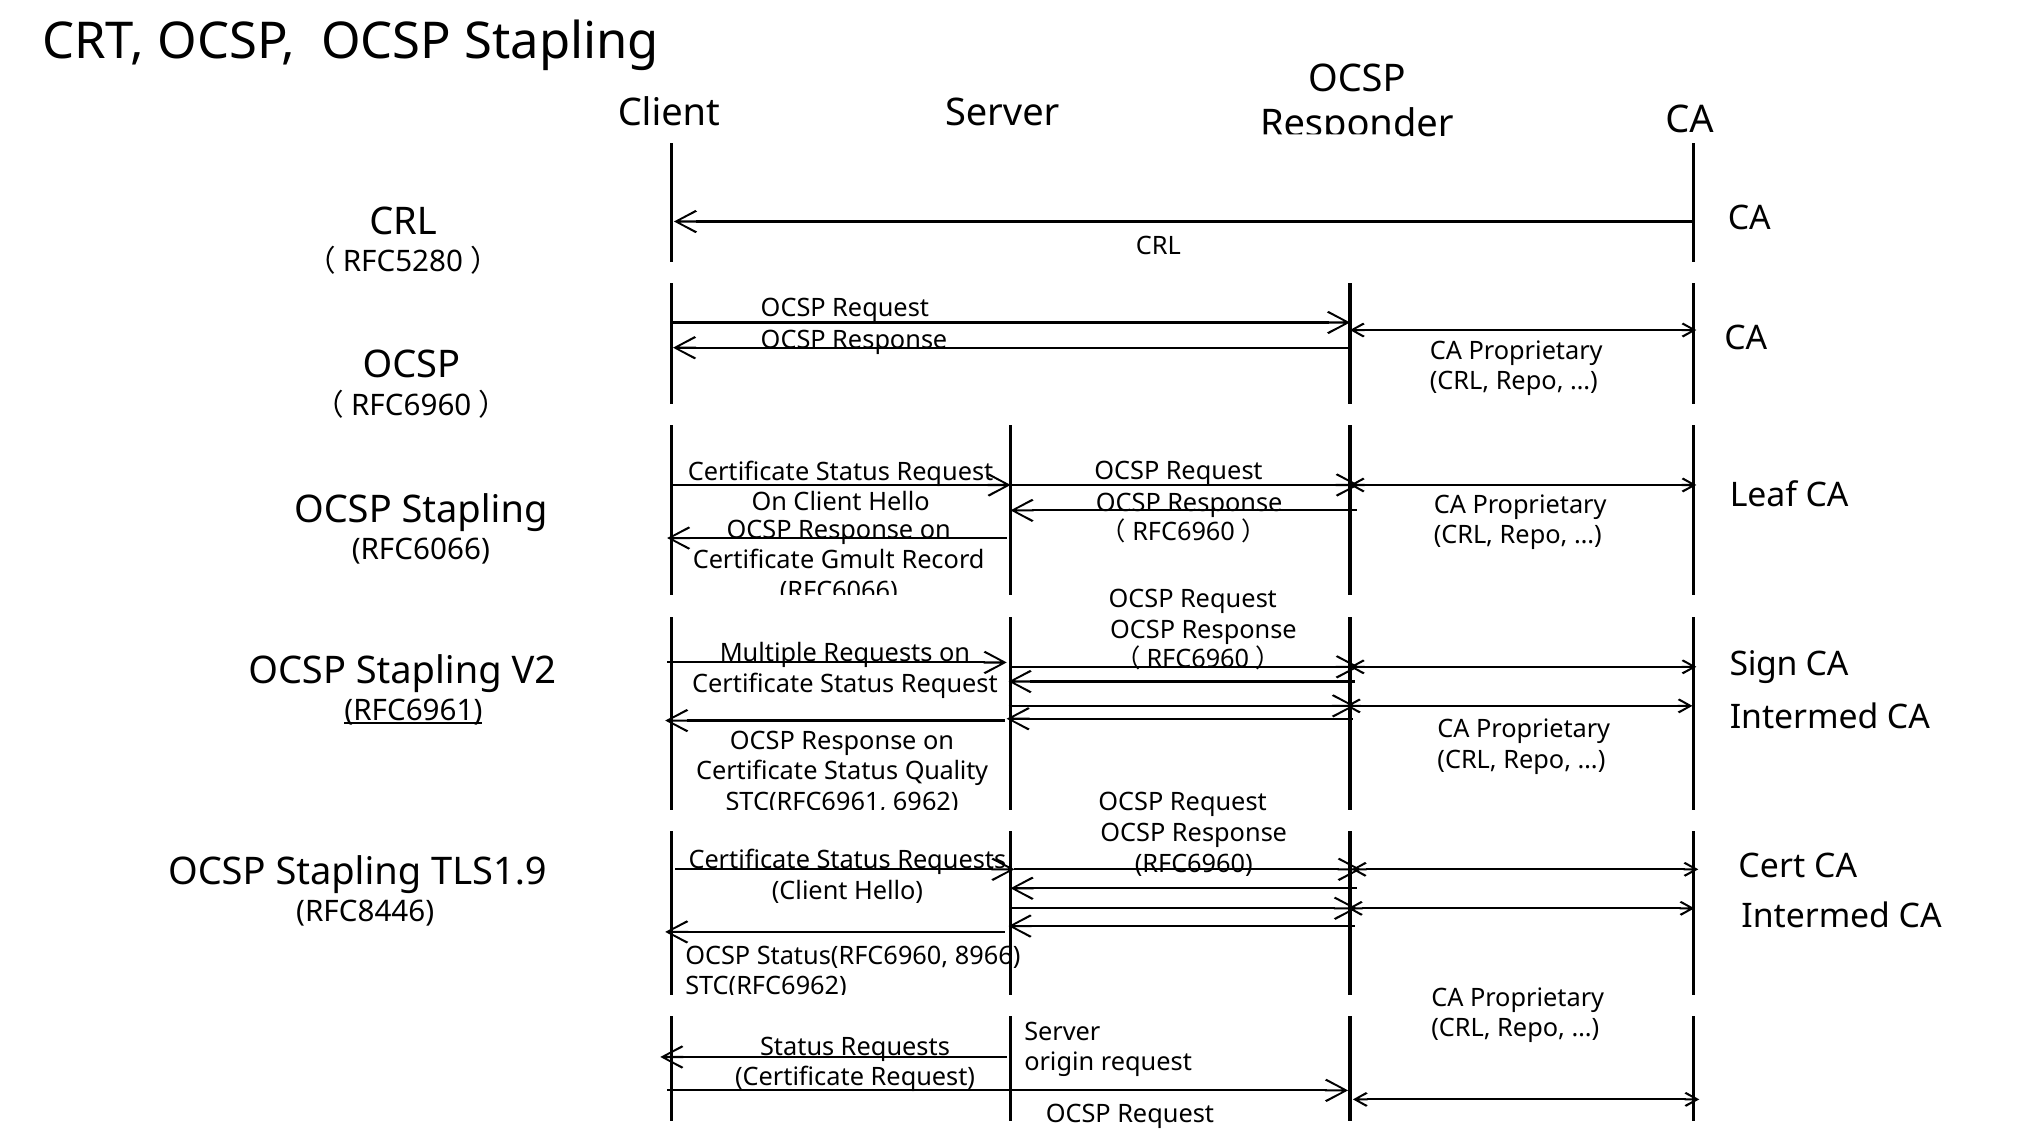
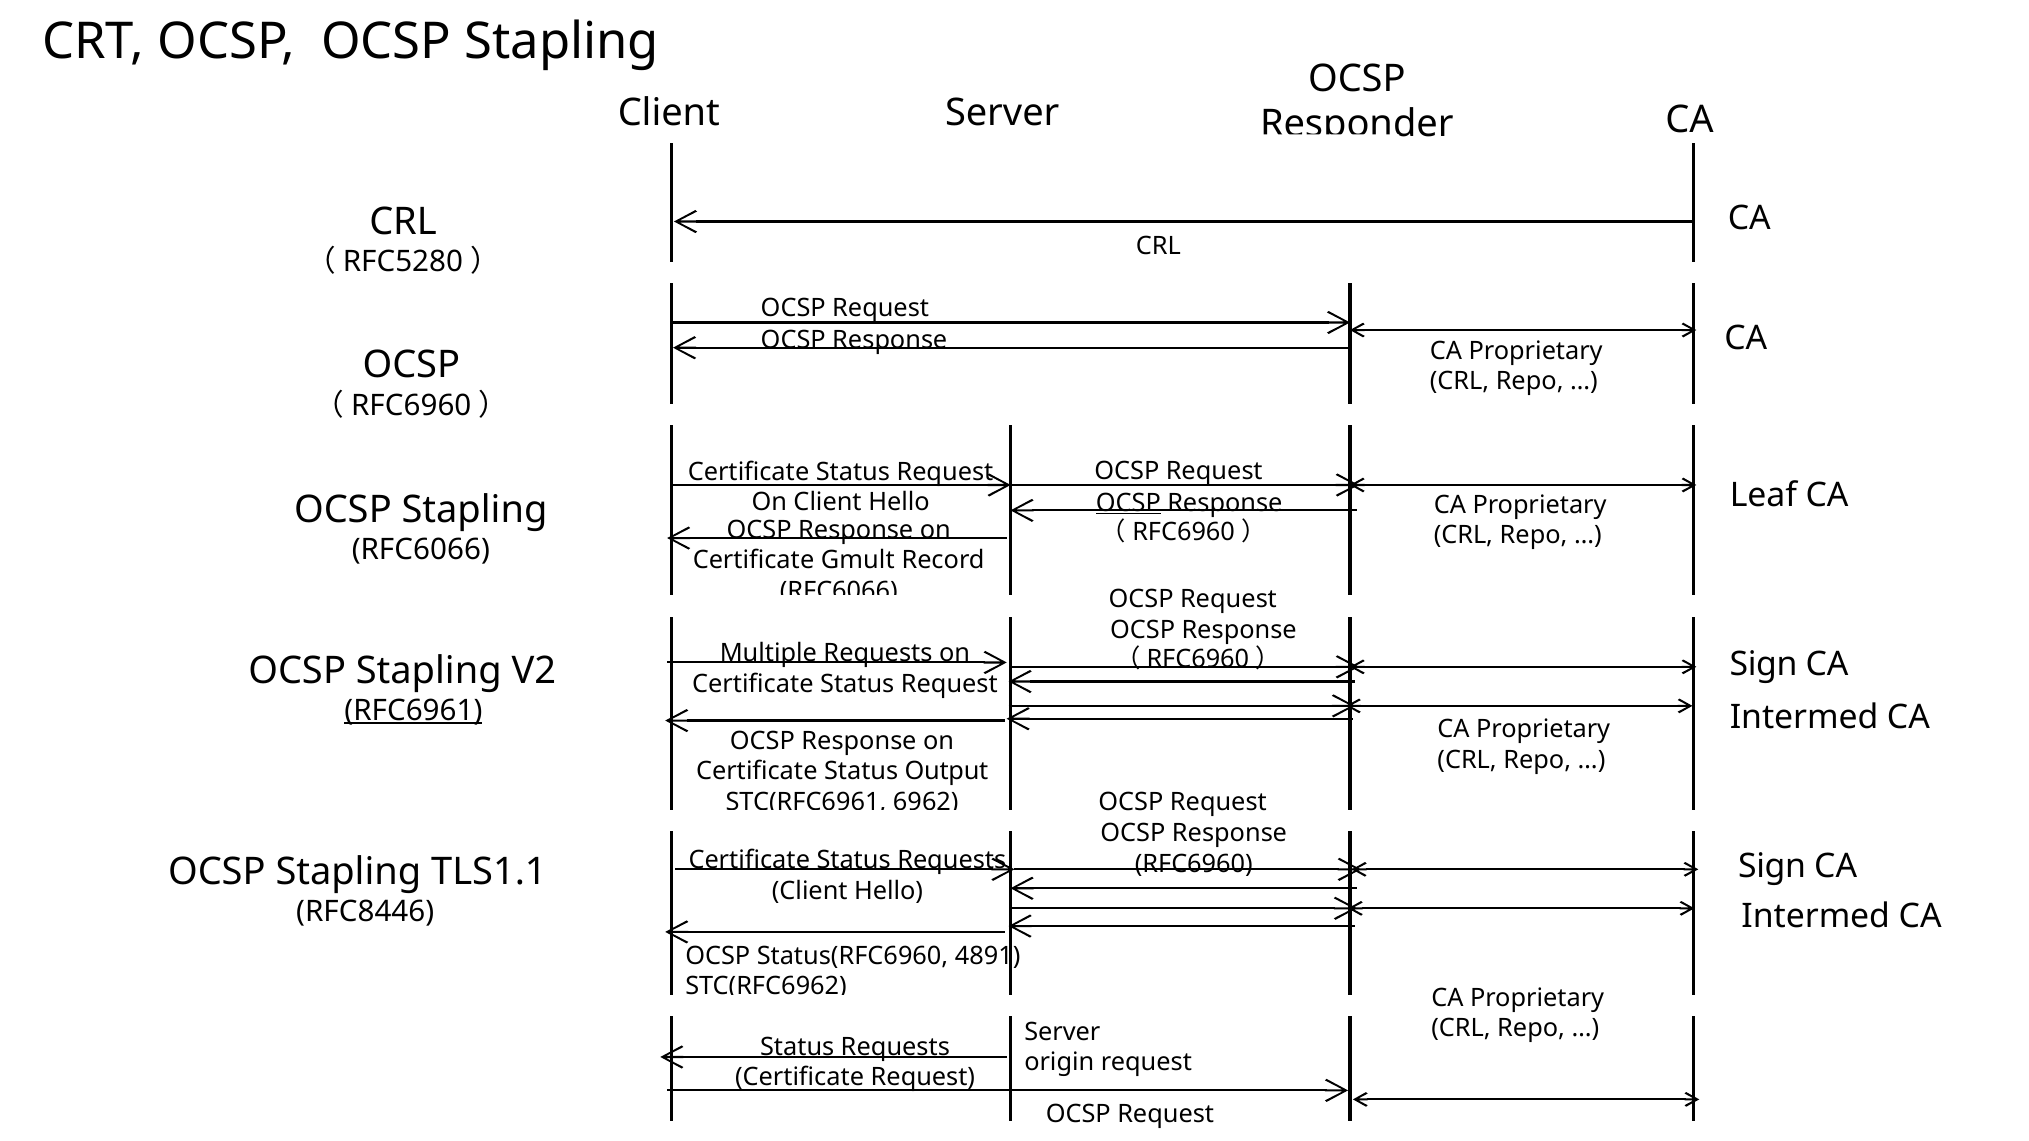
OCSP at (1128, 503) underline: none -> present
Quality: Quality -> Output
Cert at (1772, 867): Cert -> Sign
TLS1.9: TLS1.9 -> TLS1.1
8966: 8966 -> 4891
